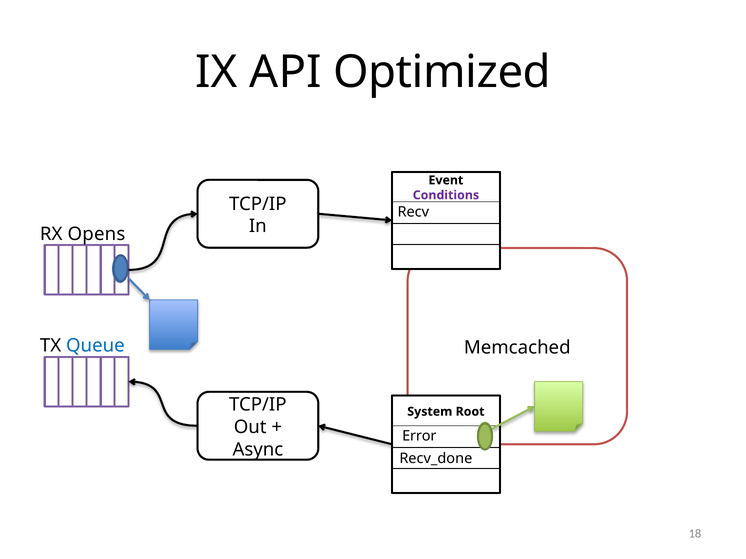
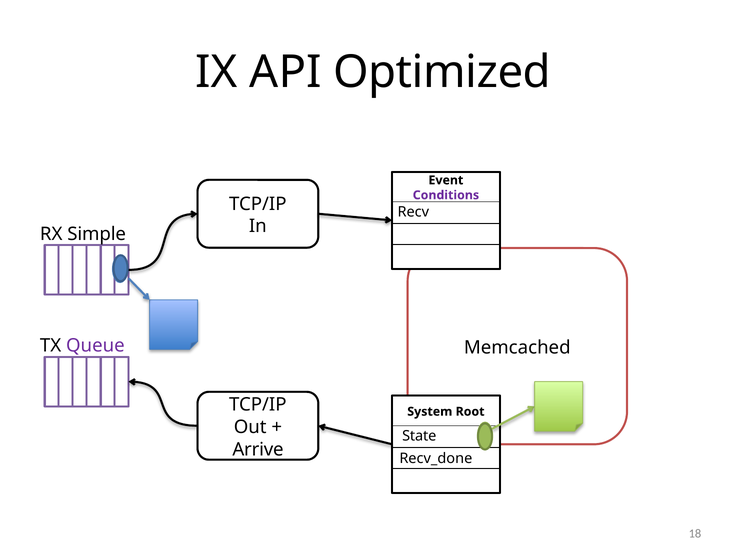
Opens: Opens -> Simple
Queue colour: blue -> purple
Error: Error -> State
Async: Async -> Arrive
